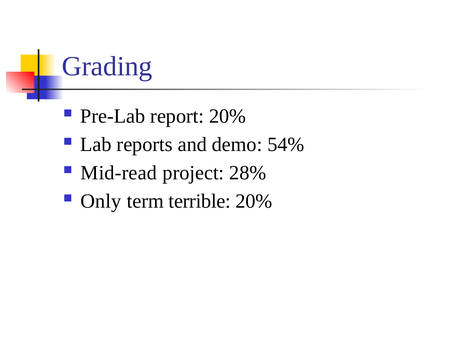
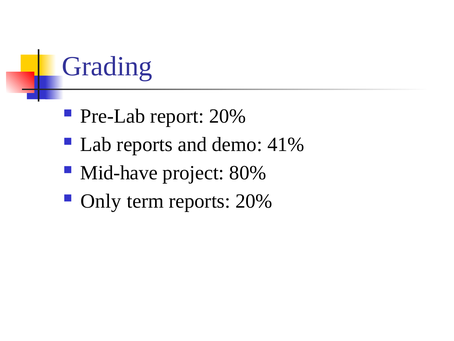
54%: 54% -> 41%
Mid-read: Mid-read -> Mid-have
28%: 28% -> 80%
term terrible: terrible -> reports
